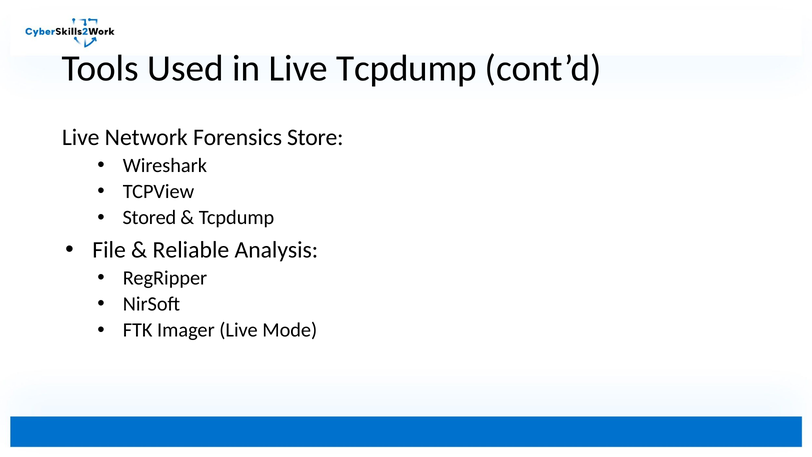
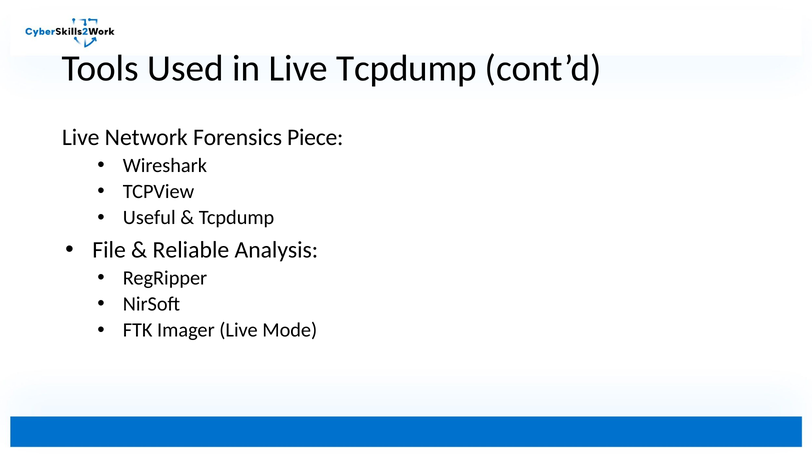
Store: Store -> Piece
Stored: Stored -> Useful
